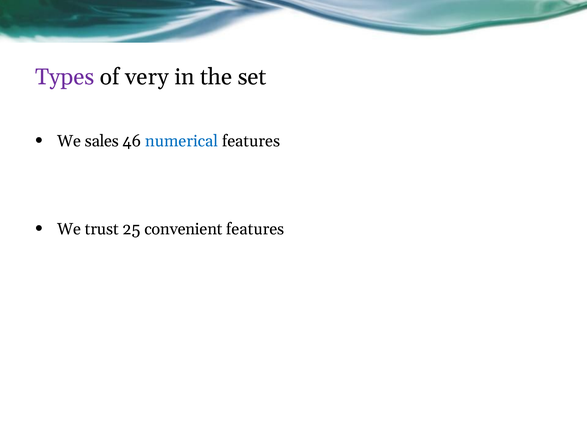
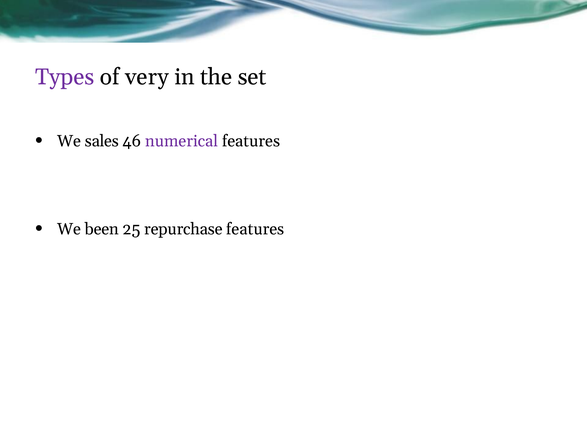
numerical colour: blue -> purple
trust: trust -> been
convenient: convenient -> repurchase
